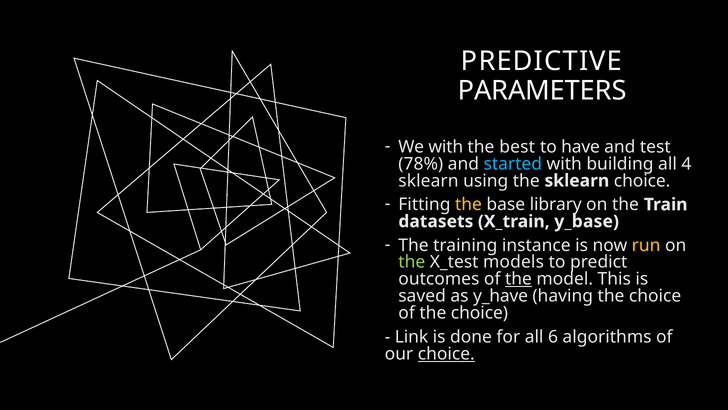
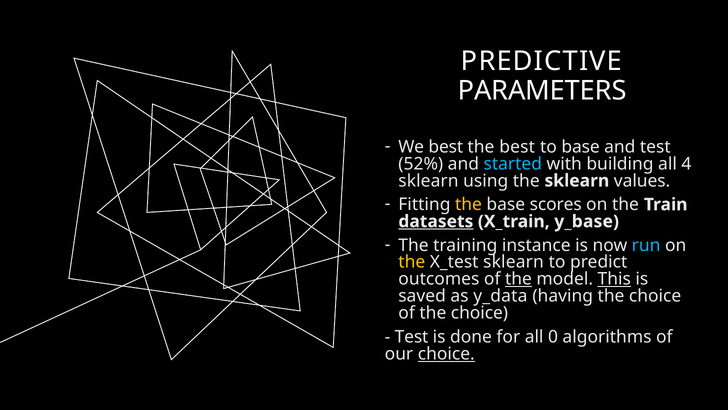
We with: with -> best
to have: have -> base
78%: 78% -> 52%
sklearn choice: choice -> values
library: library -> scores
datasets underline: none -> present
run colour: yellow -> light blue
the at (412, 262) colour: light green -> yellow
X_test models: models -> sklearn
This underline: none -> present
y_have: y_have -> y_data
Link at (411, 336): Link -> Test
6: 6 -> 0
